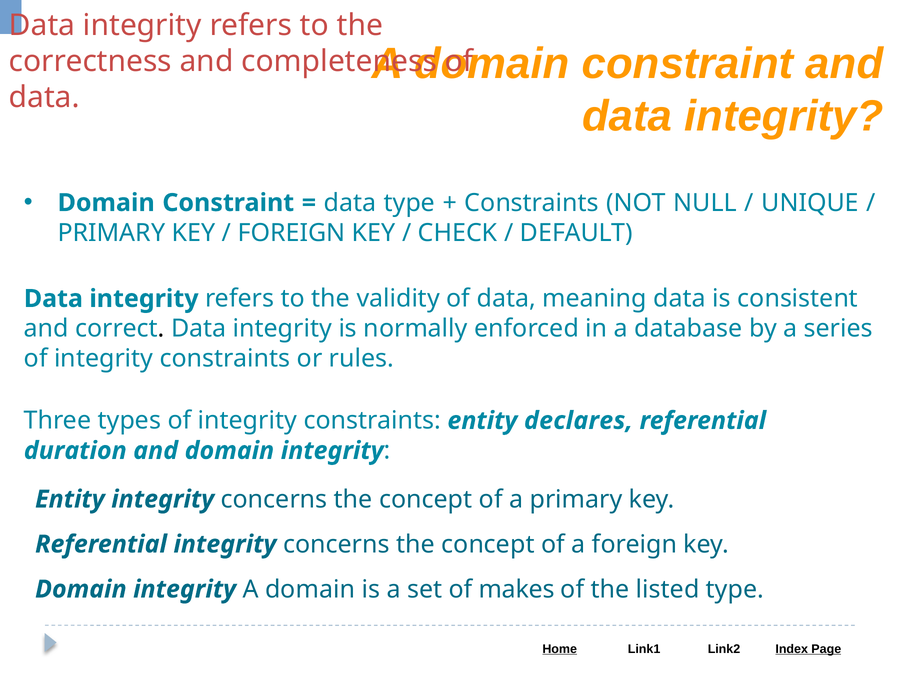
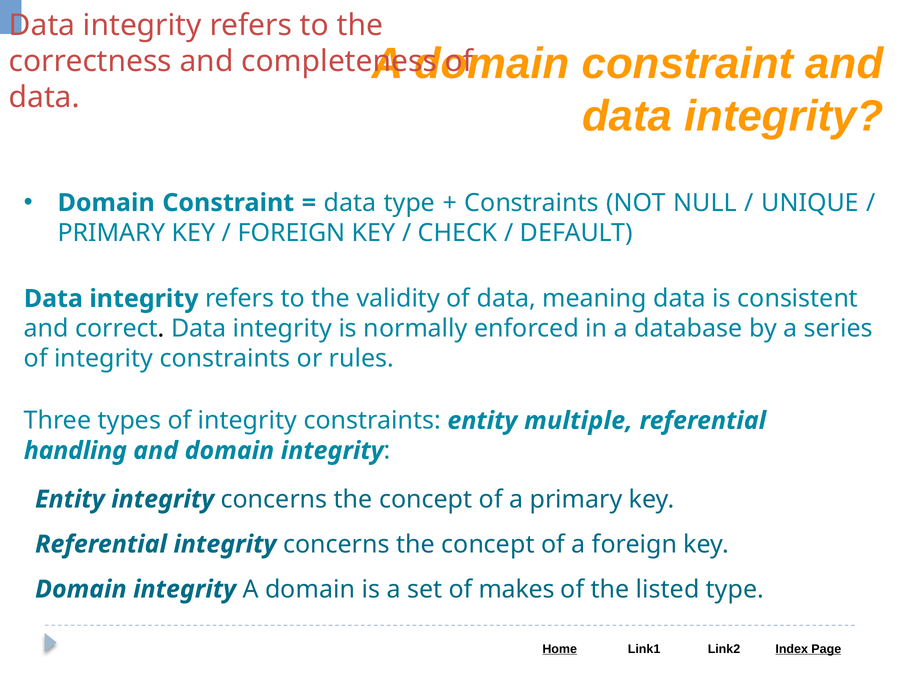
declares: declares -> multiple
duration: duration -> handling
